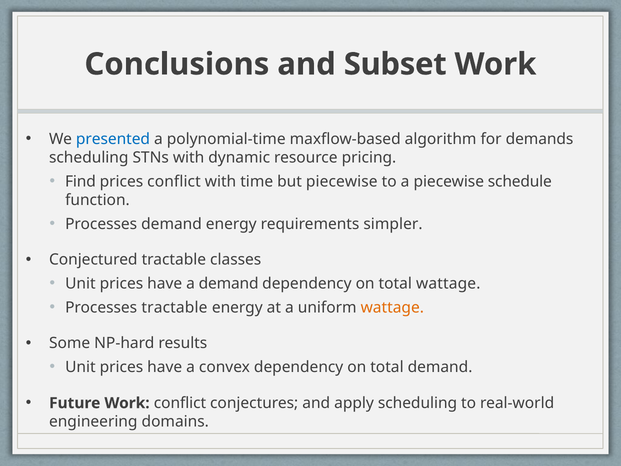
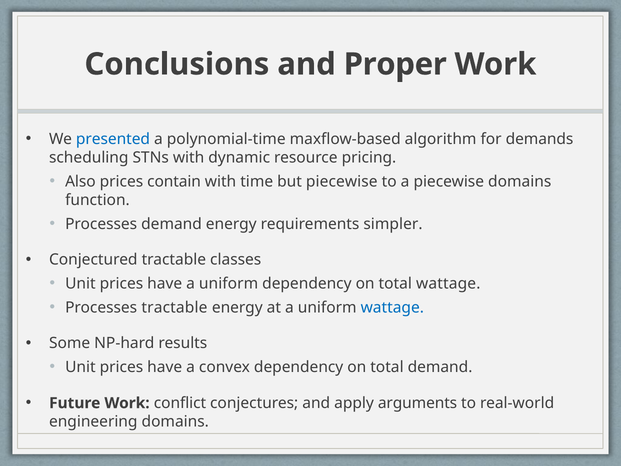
Subset: Subset -> Proper
Find: Find -> Also
prices conflict: conflict -> contain
piecewise schedule: schedule -> domains
have a demand: demand -> uniform
wattage at (392, 307) colour: orange -> blue
apply scheduling: scheduling -> arguments
